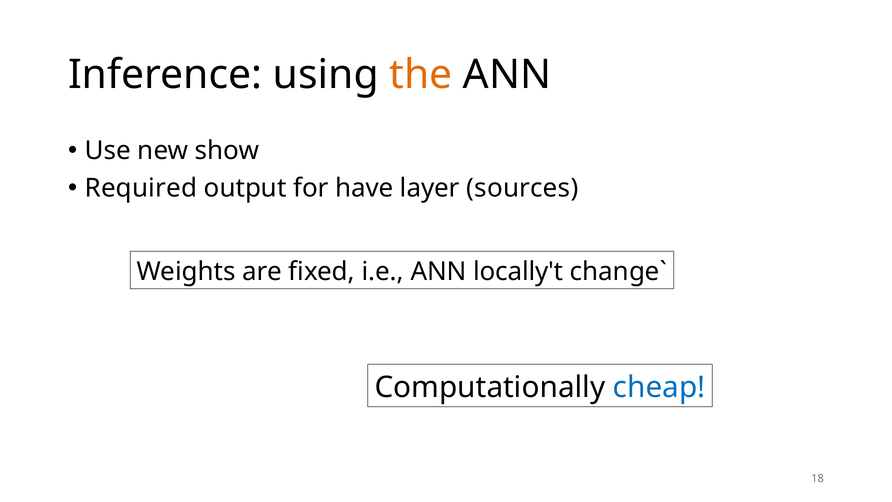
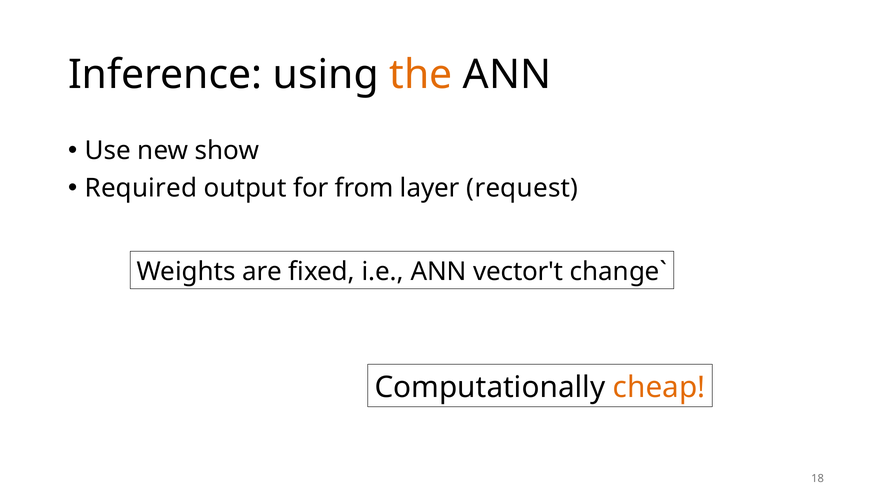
have: have -> from
sources: sources -> request
locally't: locally't -> vector't
cheap colour: blue -> orange
